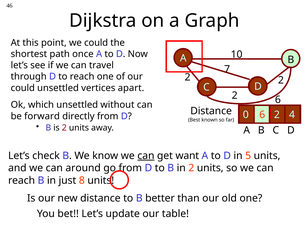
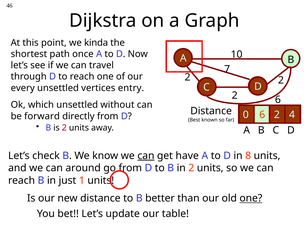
we could: could -> kinda
could at (23, 88): could -> every
apart: apart -> entry
want: want -> have
in 5: 5 -> 8
just 8: 8 -> 1
one at (251, 198) underline: none -> present
